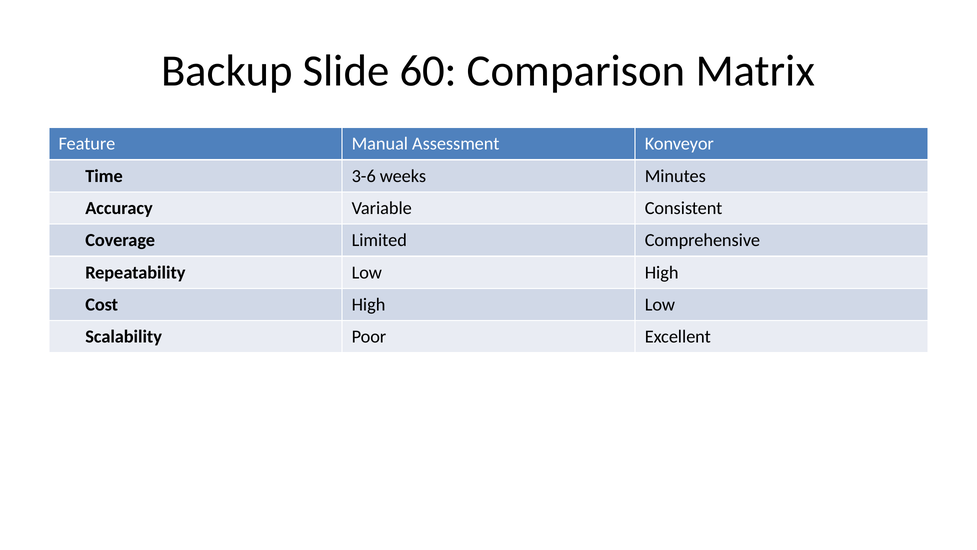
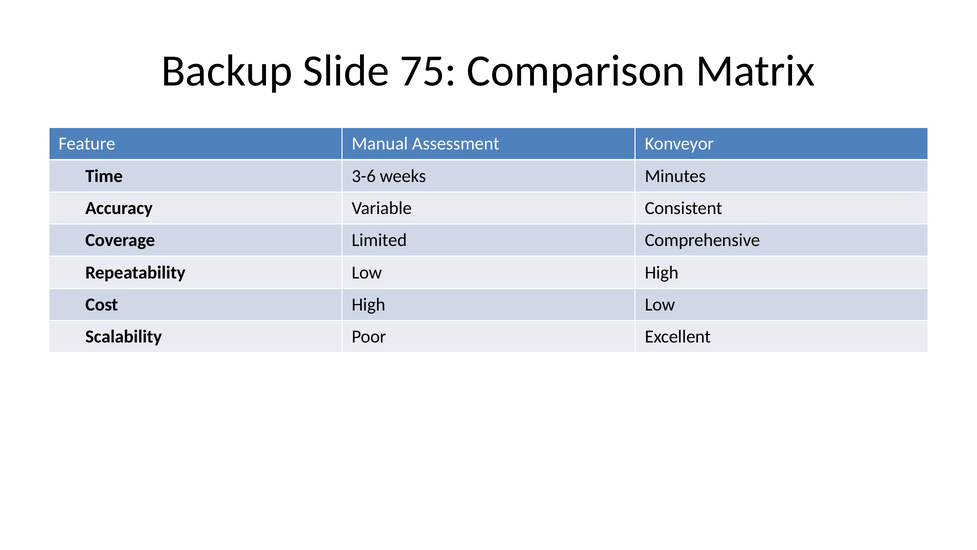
60: 60 -> 75
